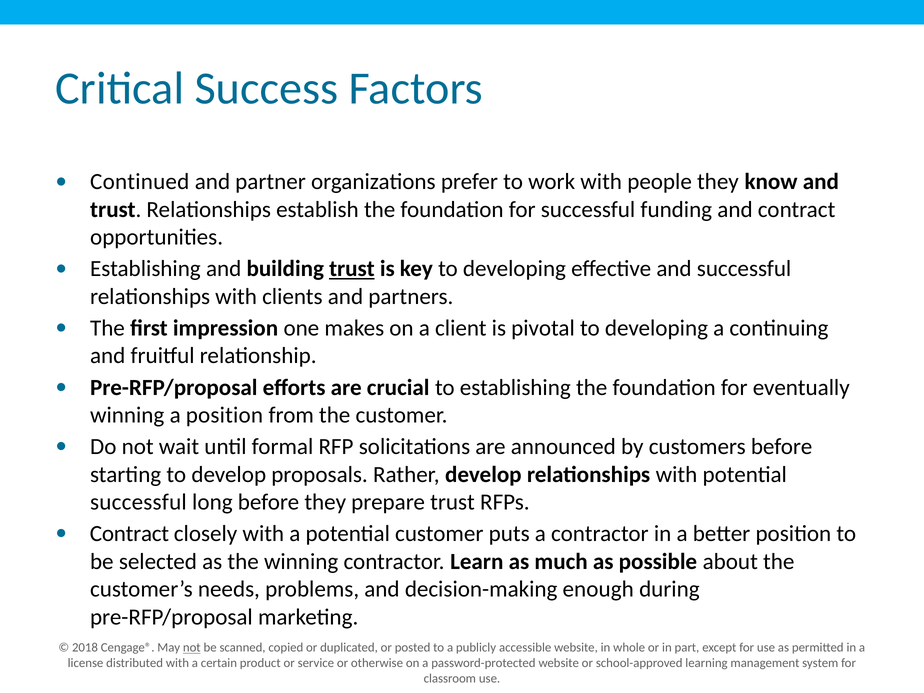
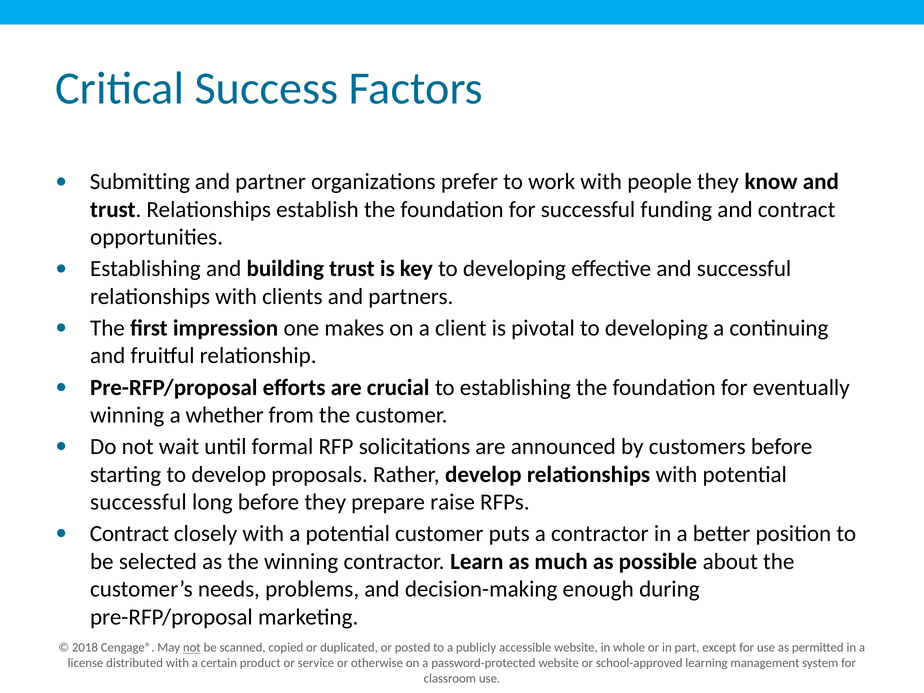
Continued: Continued -> Submitting
trust at (352, 269) underline: present -> none
a position: position -> whether
prepare trust: trust -> raise
